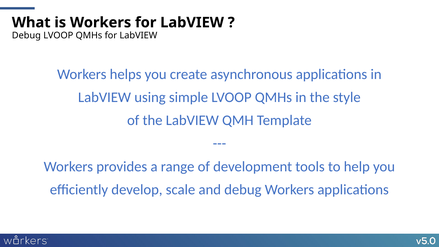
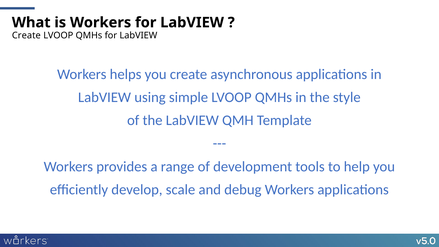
Debug at (26, 35): Debug -> Create
